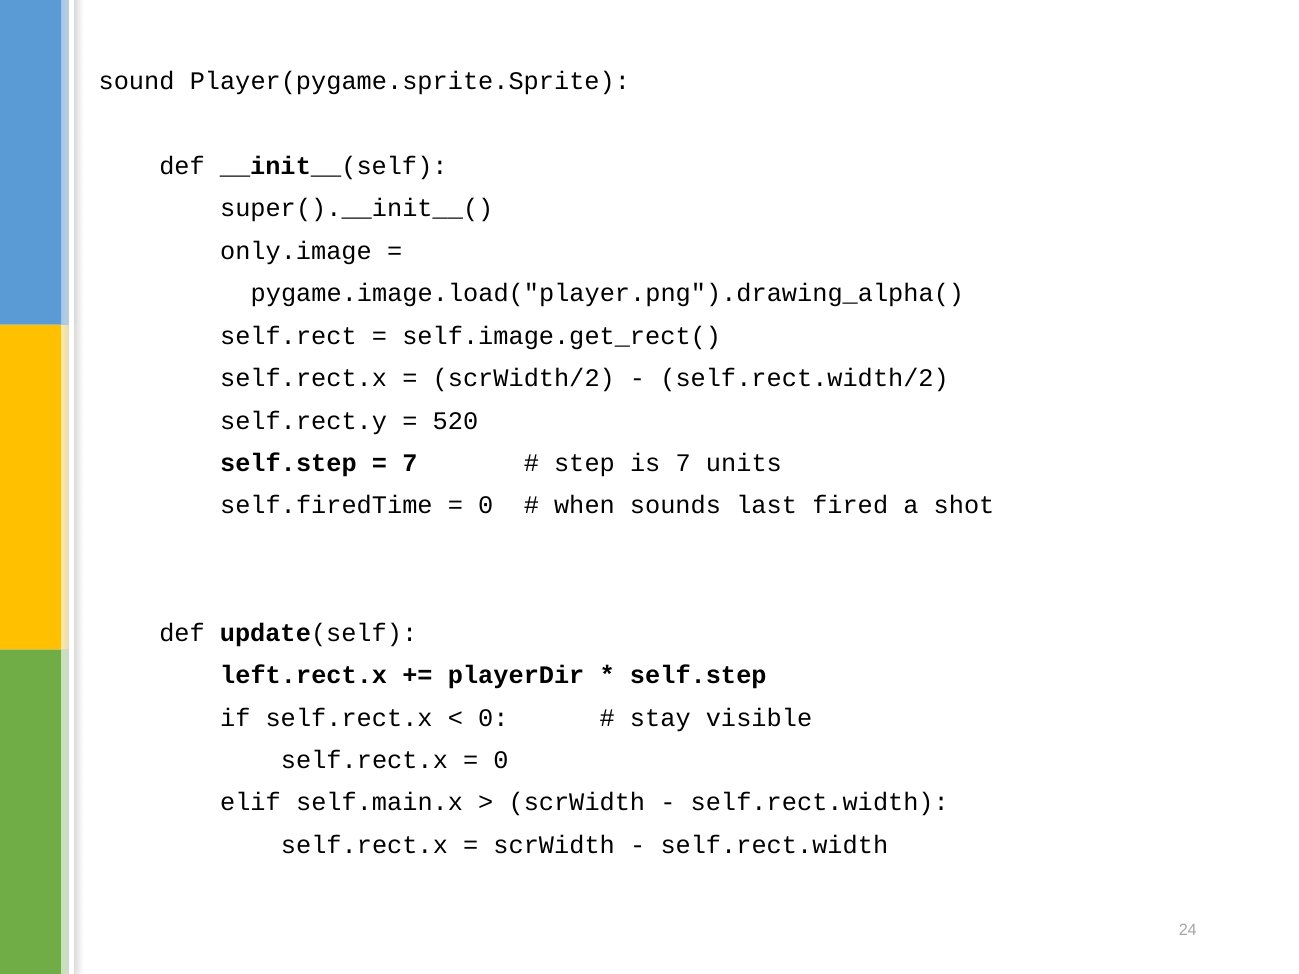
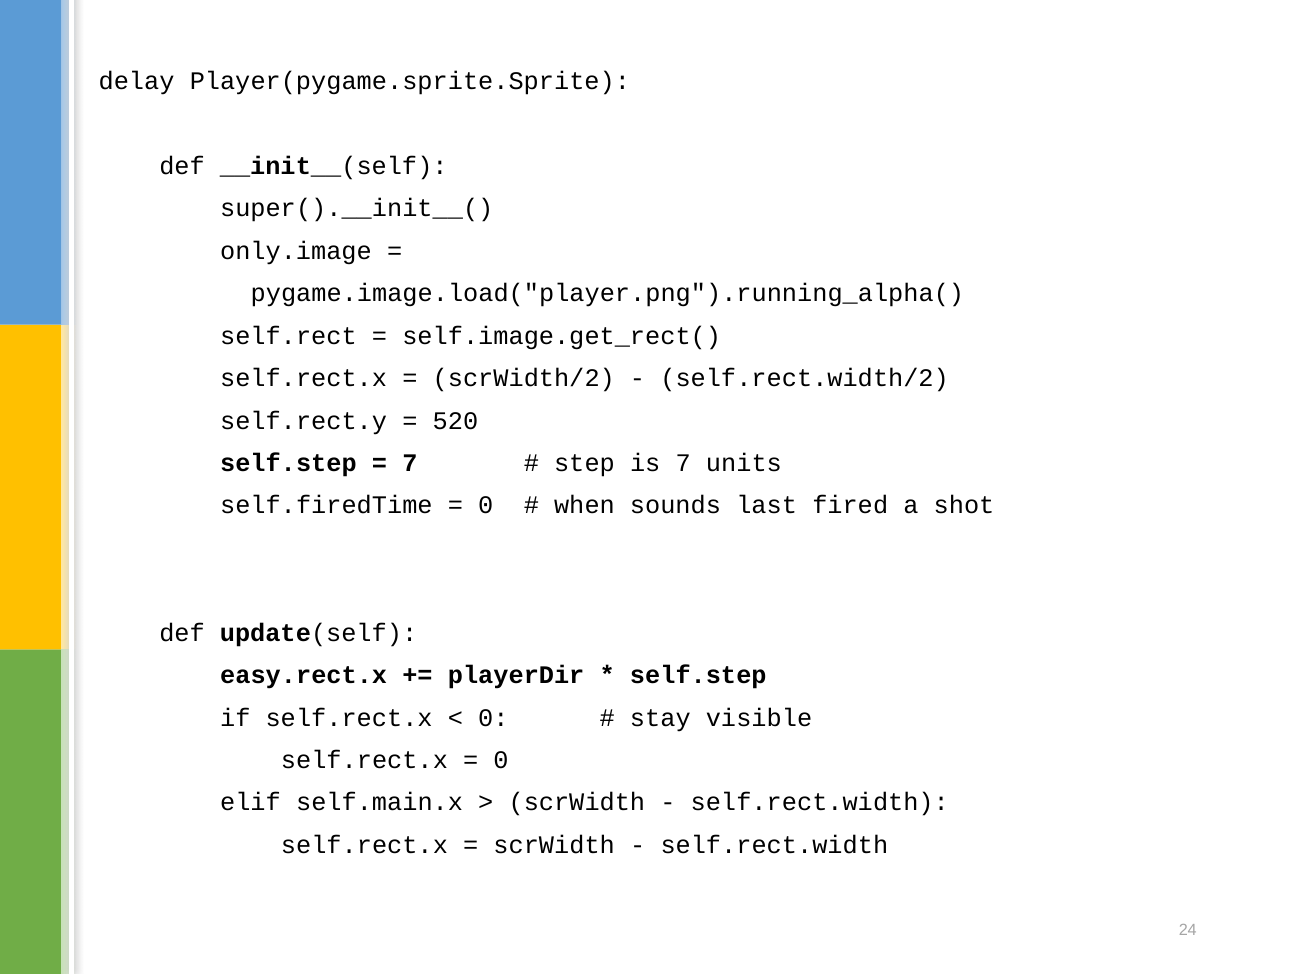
sound: sound -> delay
pygame.image.load("player.png").drawing_alpha(: pygame.image.load("player.png").drawing_alpha( -> pygame.image.load("player.png").running_alpha(
left.rect.x: left.rect.x -> easy.rect.x
